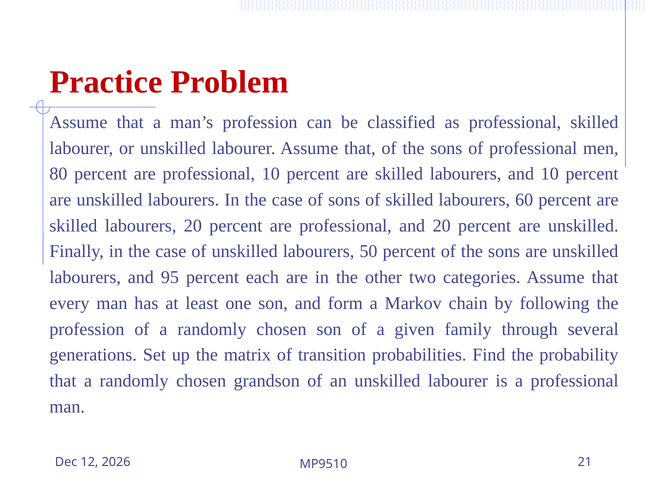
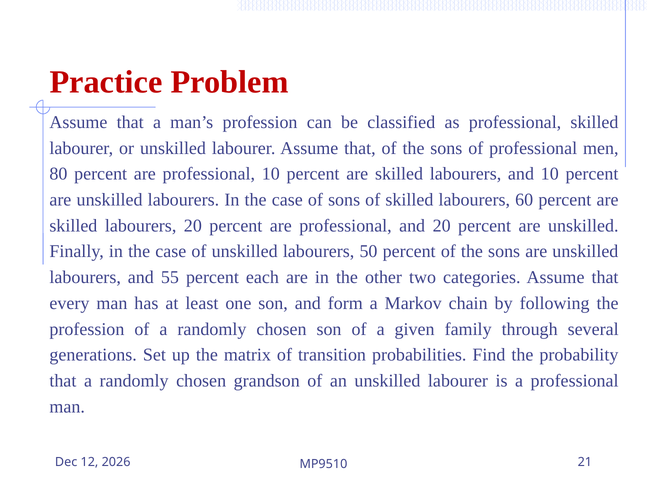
95: 95 -> 55
